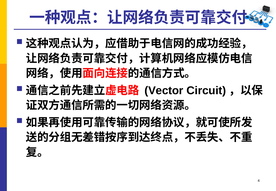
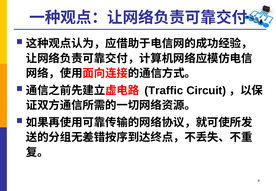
Vector: Vector -> Traffic
